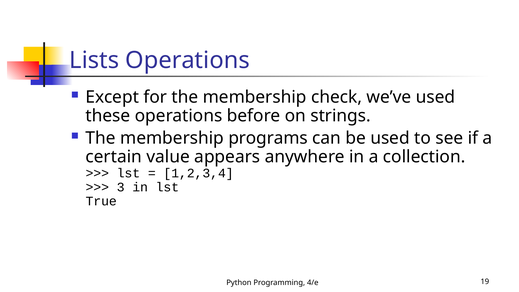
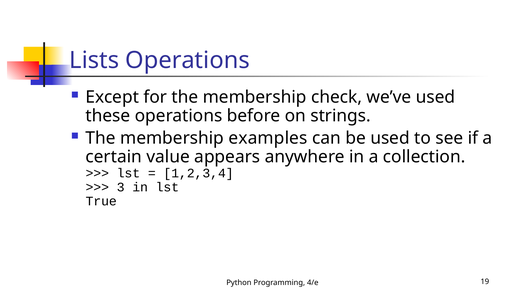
programs: programs -> examples
